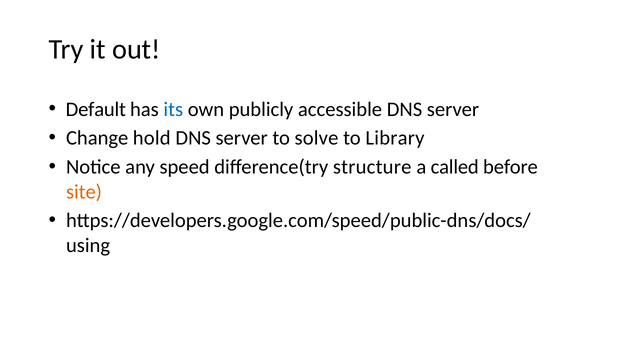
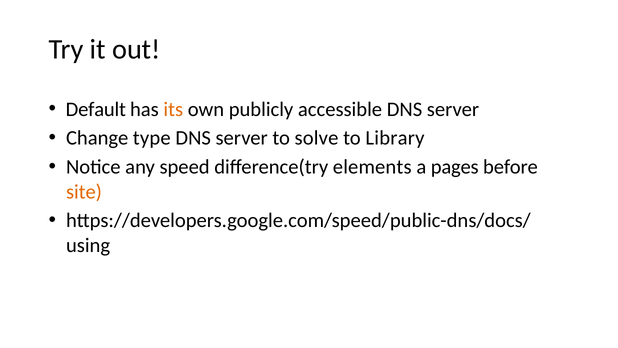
its colour: blue -> orange
hold: hold -> type
structure: structure -> elements
called: called -> pages
